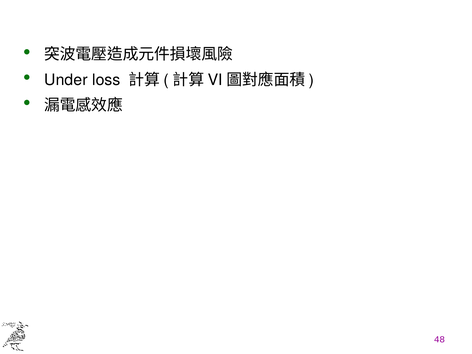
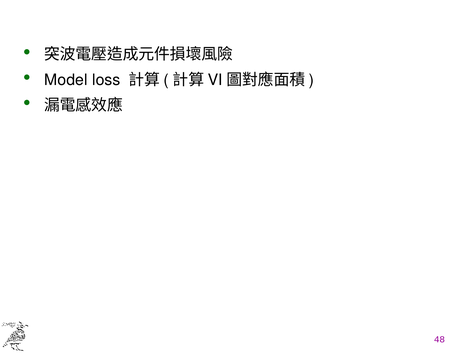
Under: Under -> Model
